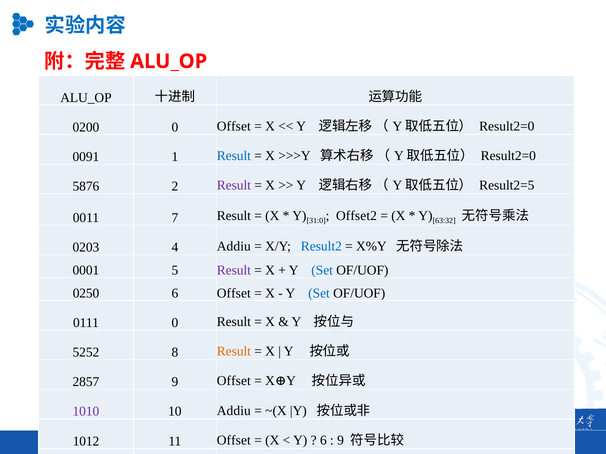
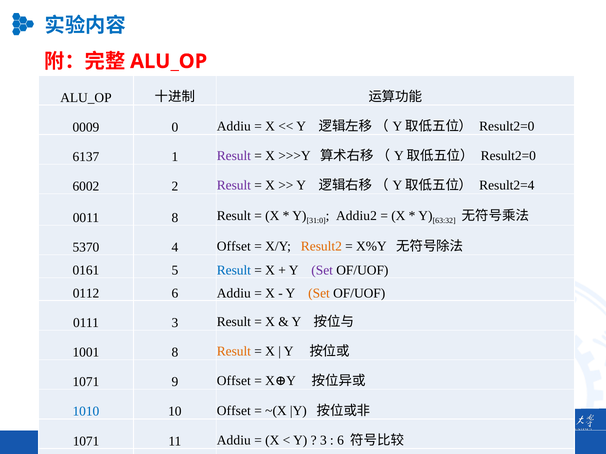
0200: 0200 -> 0009
0 Offset: Offset -> Addiu
0091: 0091 -> 6137
Result at (234, 156) colour: blue -> purple
5876: 5876 -> 6002
Result2=5: Result2=5 -> Result2=4
0011 7: 7 -> 8
Offset2: Offset2 -> Addiu2
0203: 0203 -> 5370
4 Addiu: Addiu -> Offset
Result2 colour: blue -> orange
0001: 0001 -> 0161
Result at (234, 271) colour: purple -> blue
Set at (322, 271) colour: blue -> purple
0250: 0250 -> 0112
6 Offset: Offset -> Addiu
Set at (319, 294) colour: blue -> orange
0111 0: 0 -> 3
5252: 5252 -> 1001
2857 at (86, 382): 2857 -> 1071
1010 colour: purple -> blue
10 Addiu: Addiu -> Offset
1012 at (86, 442): 1012 -> 1071
11 Offset: Offset -> Addiu
6 at (323, 441): 6 -> 3
9 at (341, 441): 9 -> 6
